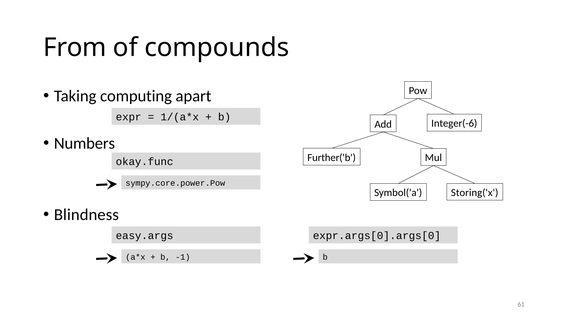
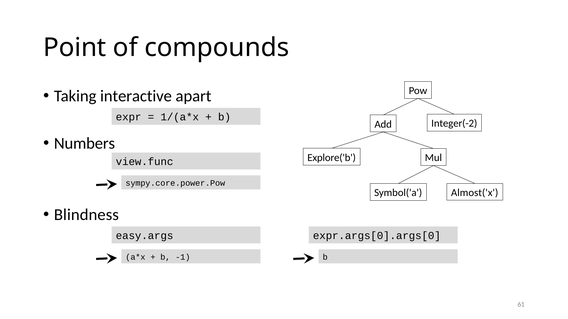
From: From -> Point
computing: computing -> interactive
Integer(-6: Integer(-6 -> Integer(-2
Further('b: Further('b -> Explore('b
okay.func: okay.func -> view.func
Storing('x: Storing('x -> Almost('x
